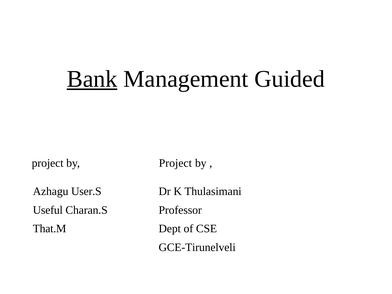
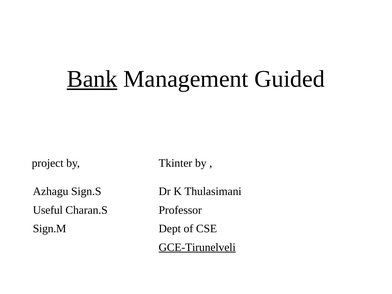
by Project: Project -> Tkinter
User.S: User.S -> Sign.S
That.M: That.M -> Sign.M
GCE-Tirunelveli underline: none -> present
